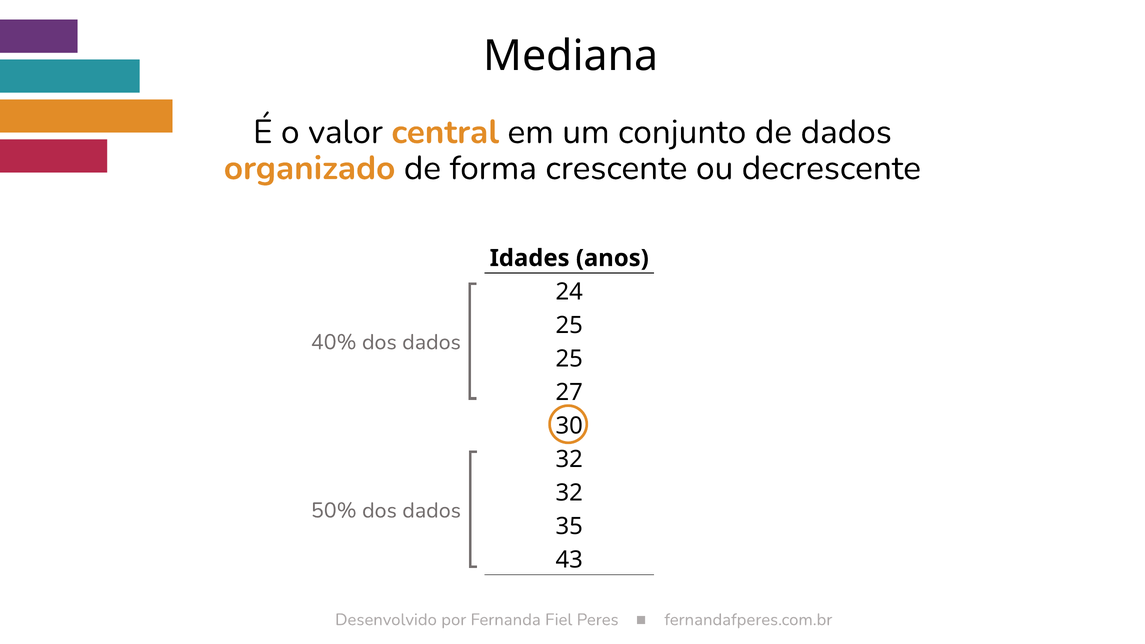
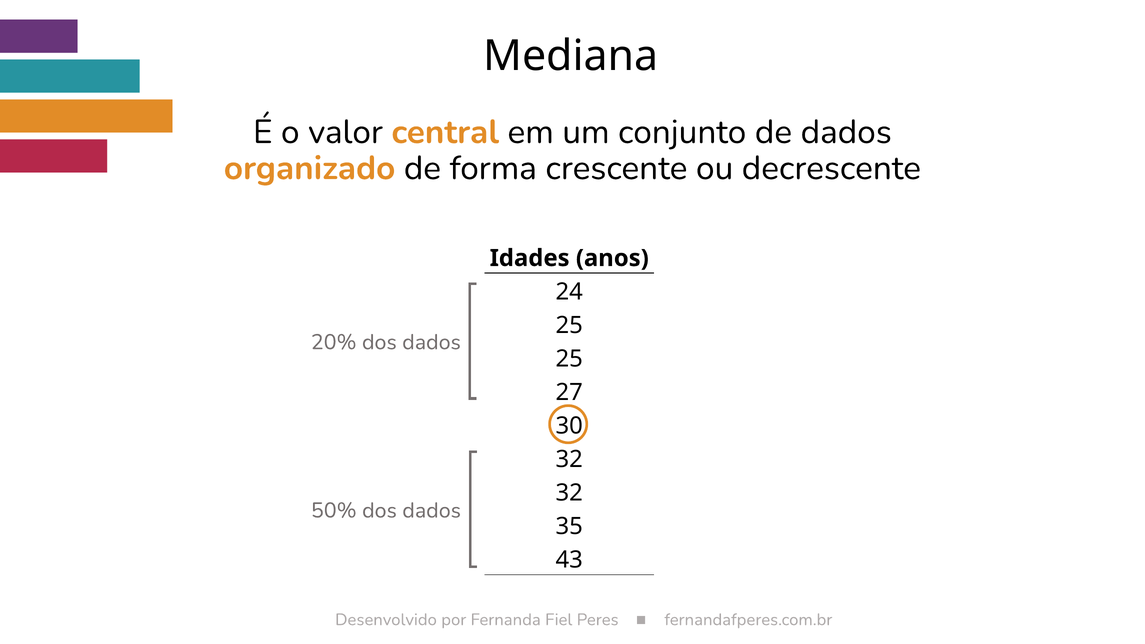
40%: 40% -> 20%
